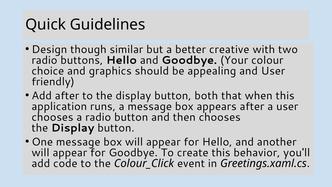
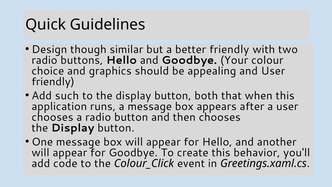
better creative: creative -> friendly
Add after: after -> such
